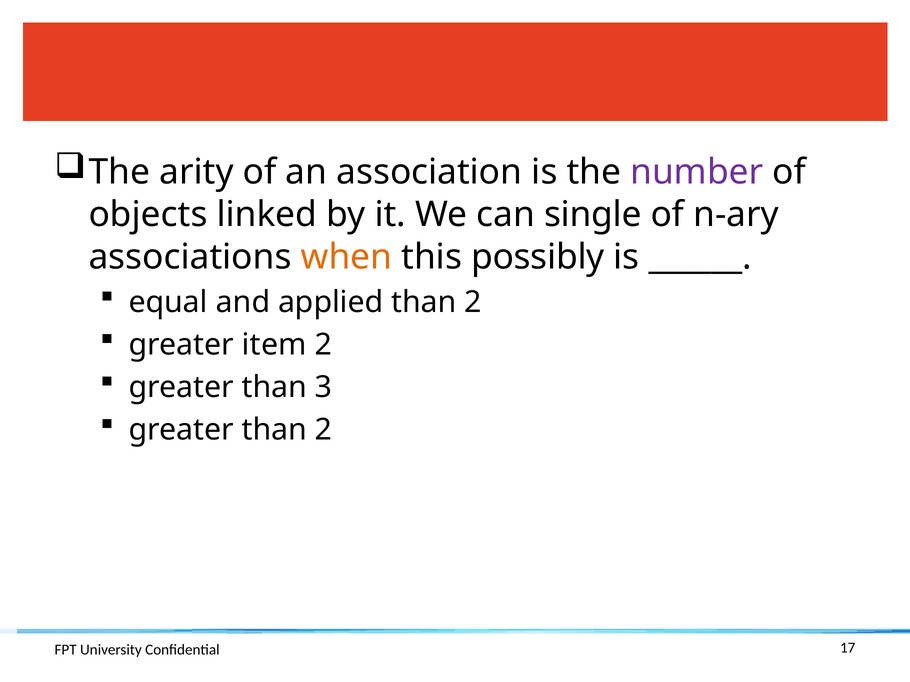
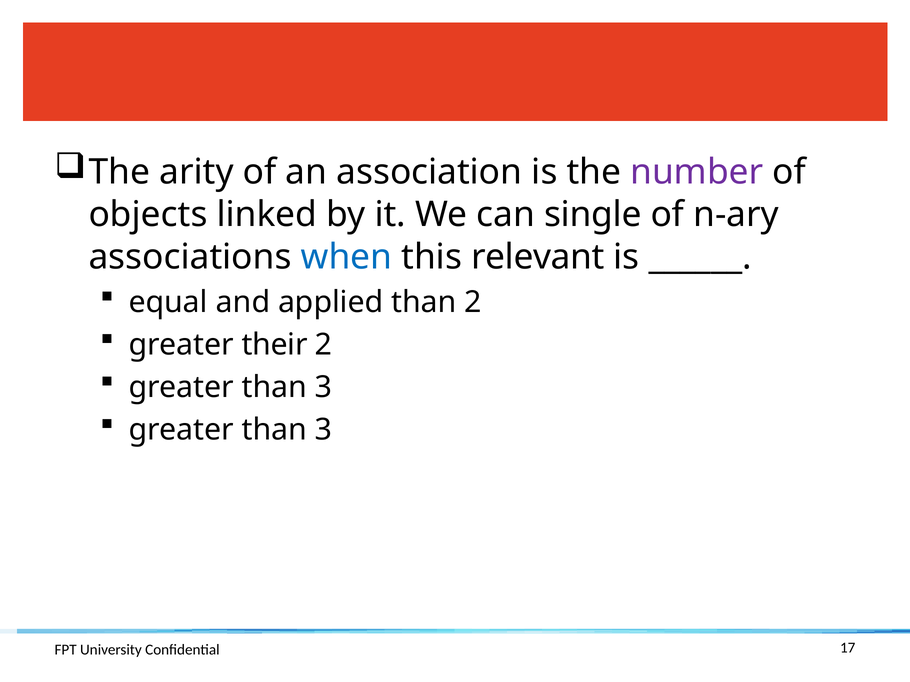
when colour: orange -> blue
possibly: possibly -> relevant
item: item -> their
2 at (324, 430): 2 -> 3
